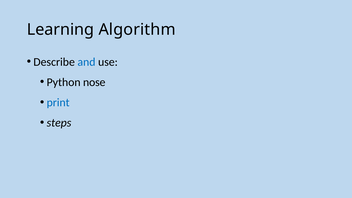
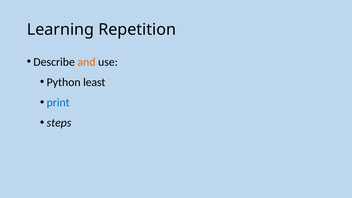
Algorithm: Algorithm -> Repetition
and colour: blue -> orange
nose: nose -> least
